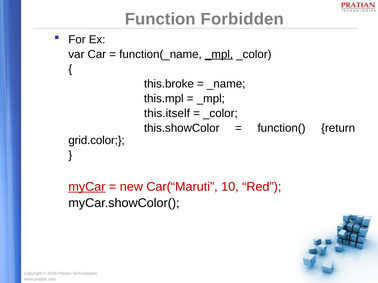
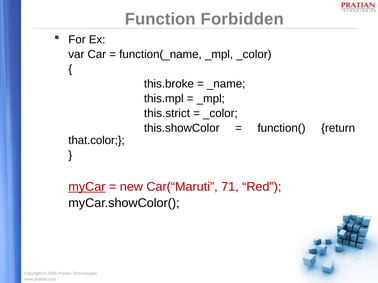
_mpl at (219, 54) underline: present -> none
this.itself: this.itself -> this.strict
grid.color: grid.color -> that.color
10: 10 -> 71
